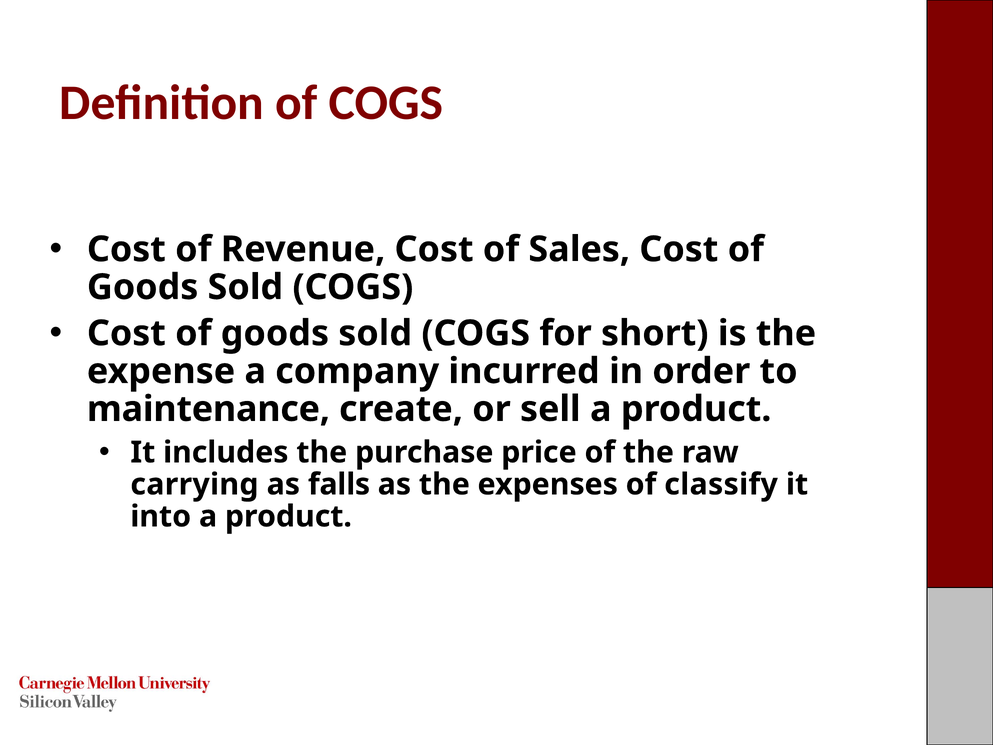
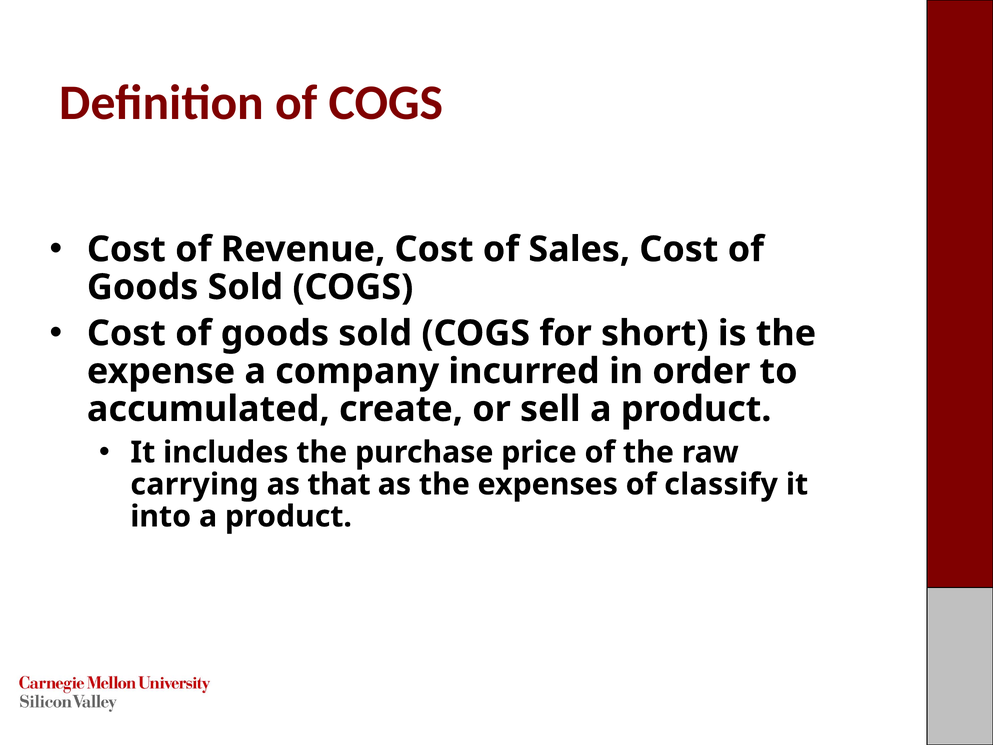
maintenance: maintenance -> accumulated
falls: falls -> that
